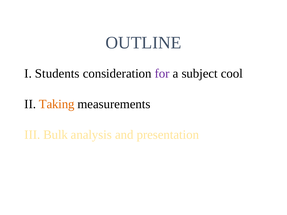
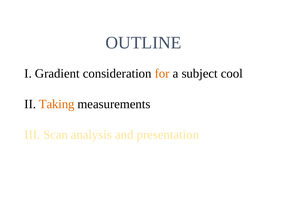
Students: Students -> Gradient
for colour: purple -> orange
Bulk: Bulk -> Scan
